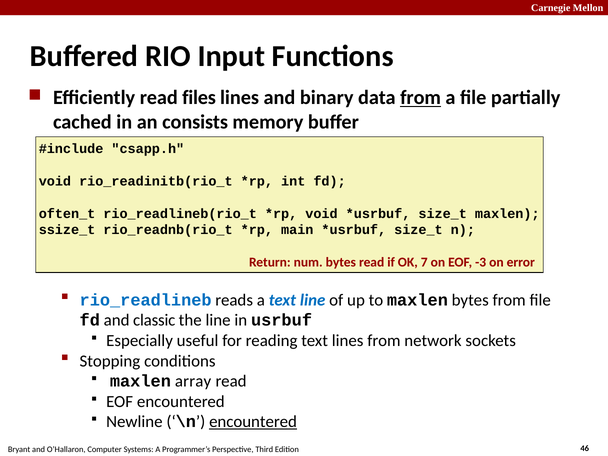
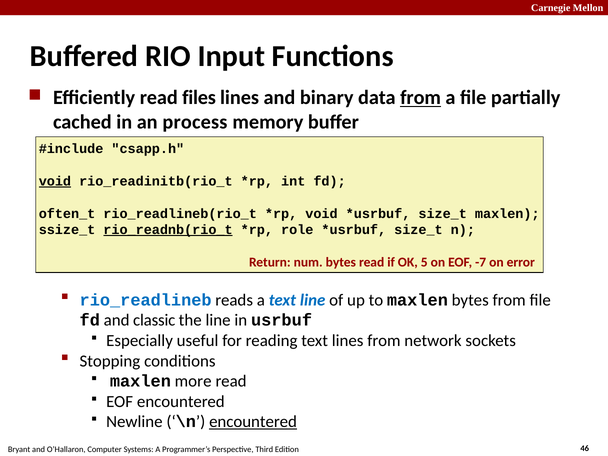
consists: consists -> process
void at (55, 181) underline: none -> present
rio_readnb(rio_t underline: none -> present
main: main -> role
7: 7 -> 5
-3: -3 -> -7
array: array -> more
